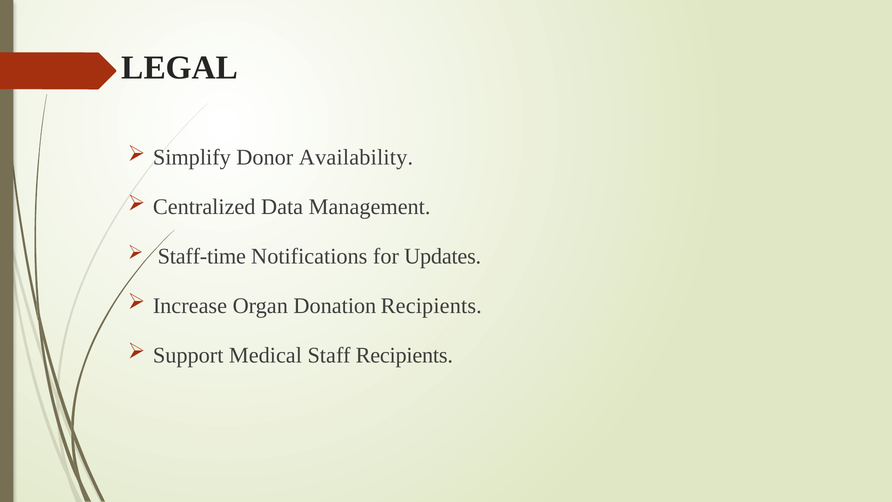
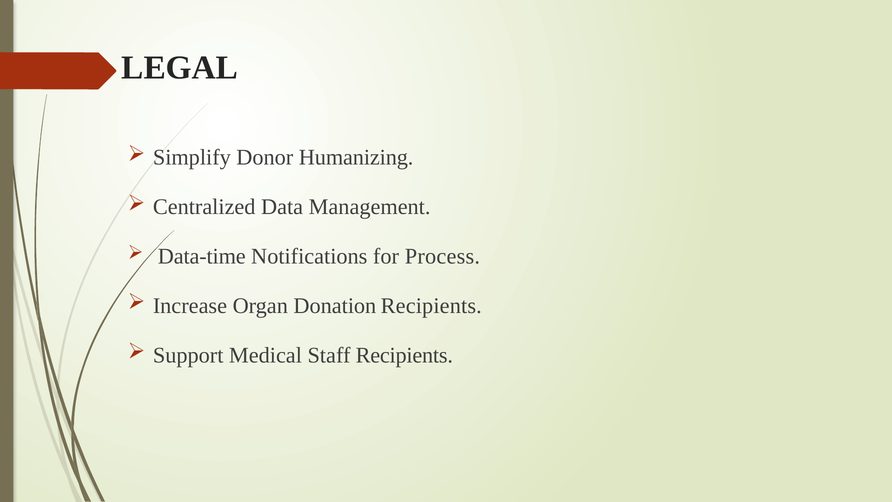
Availability: Availability -> Humanizing
Staff-time: Staff-time -> Data-time
Updates: Updates -> Process
